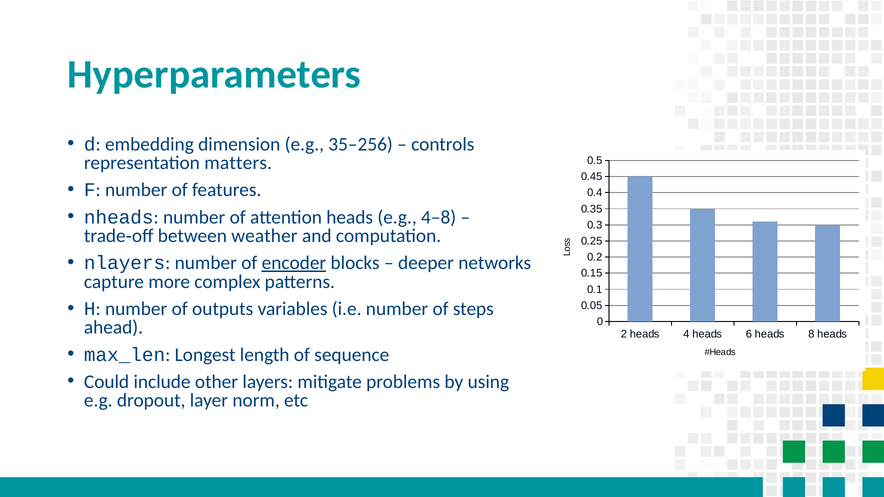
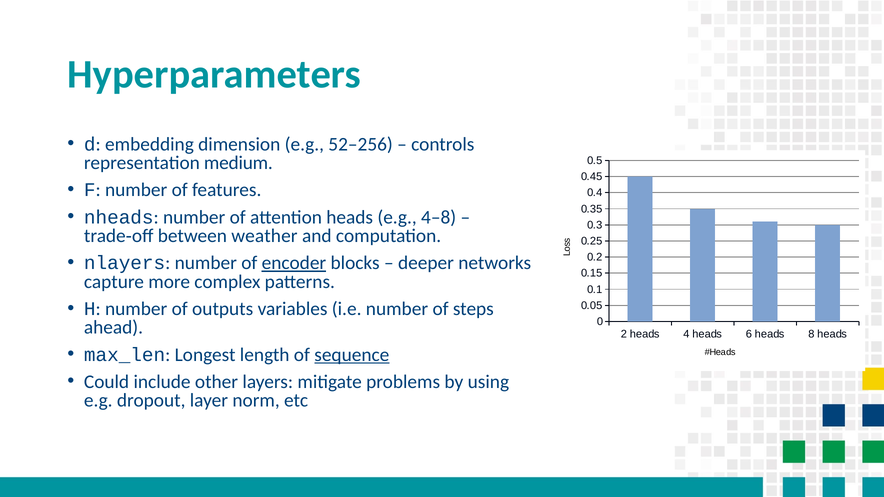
35–256: 35–256 -> 52–256
matters: matters -> medium
sequence underline: none -> present
